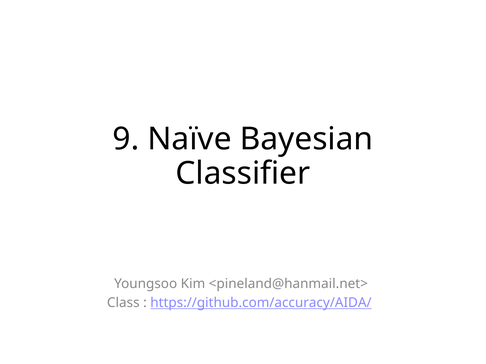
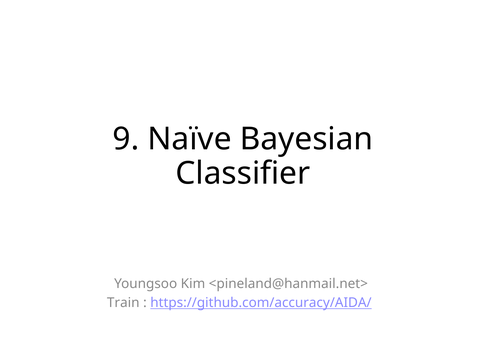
Class: Class -> Train
